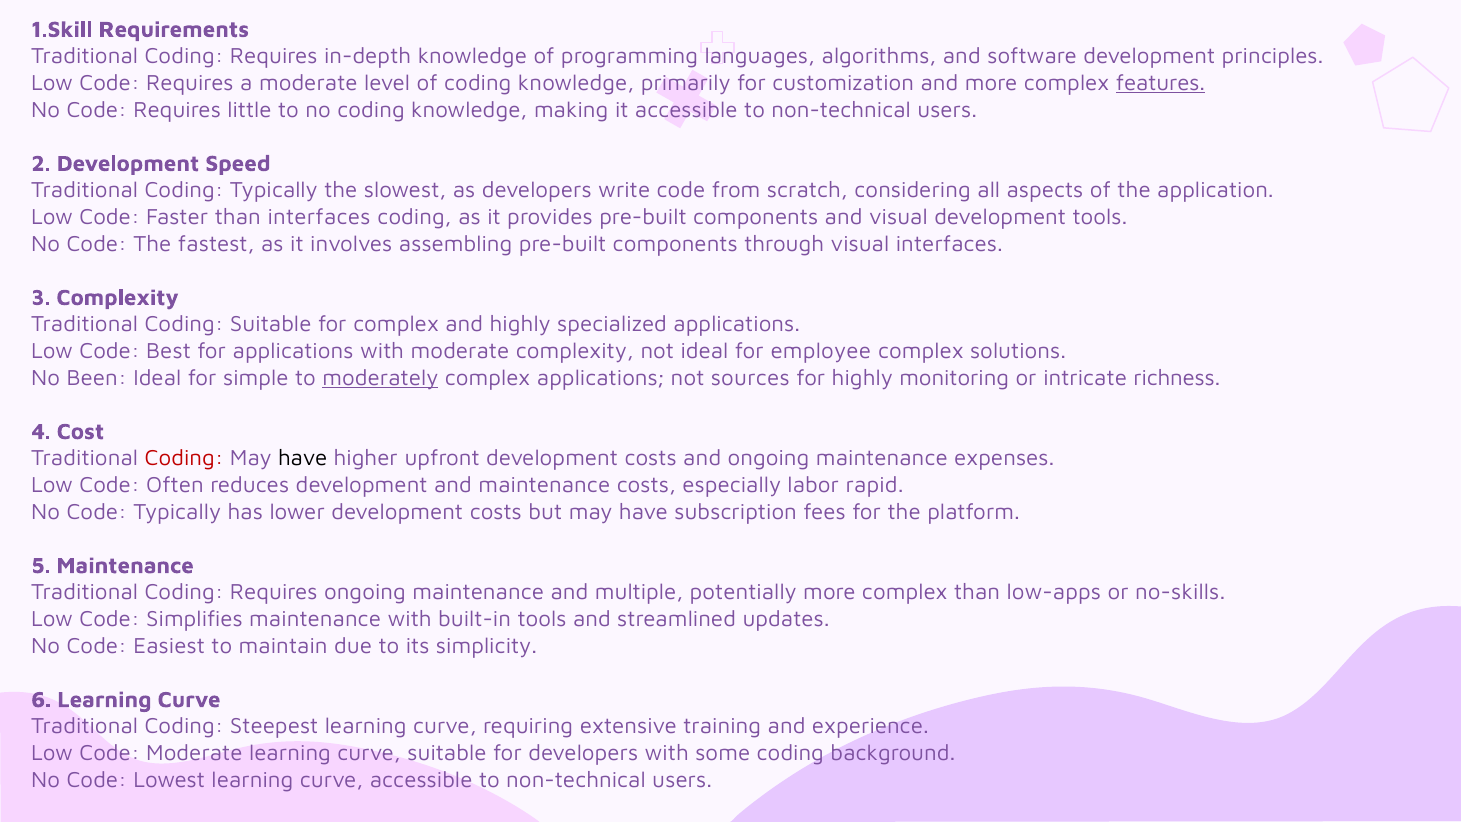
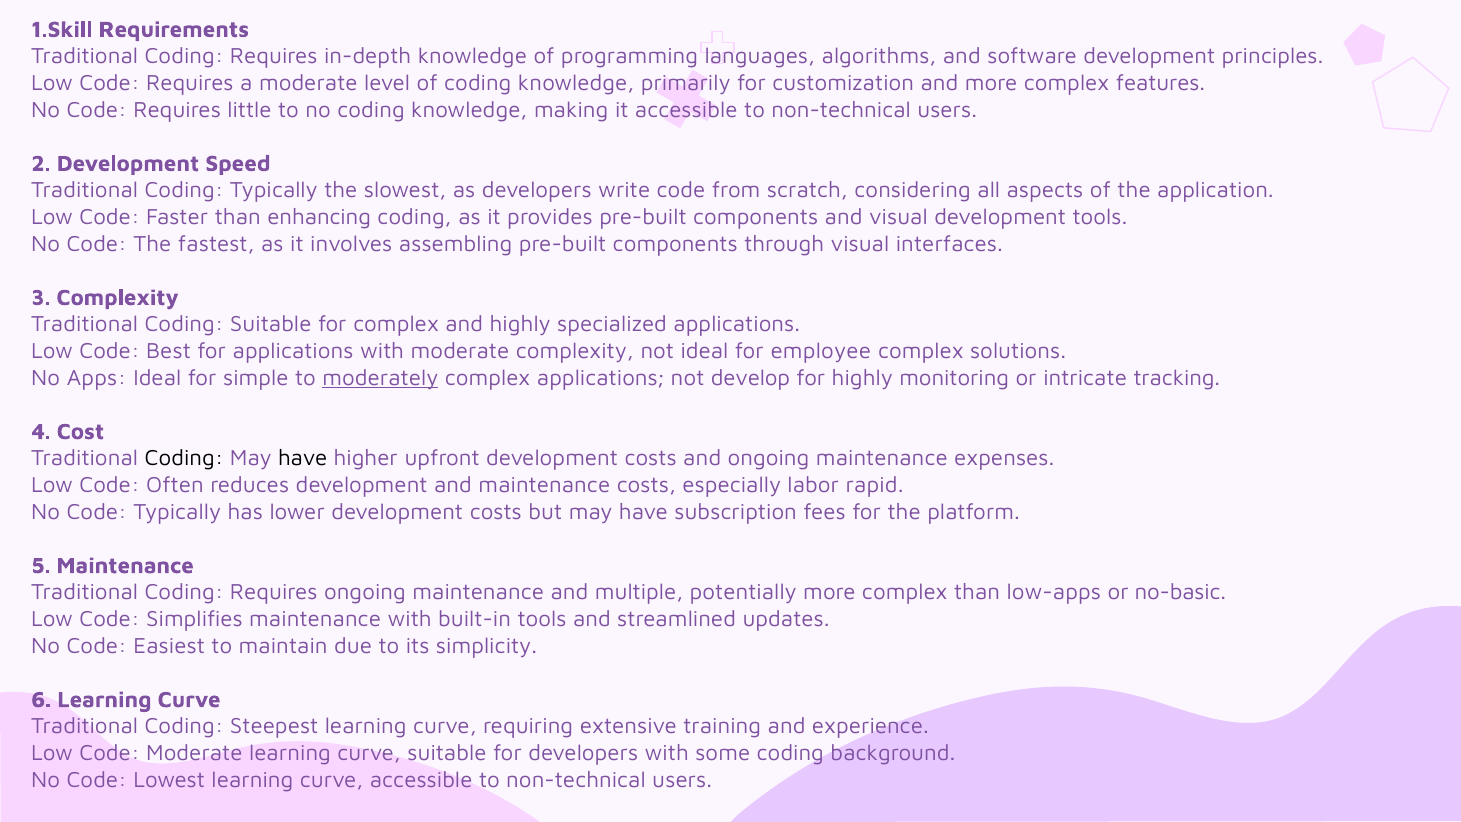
features underline: present -> none
than interfaces: interfaces -> enhancing
Been: Been -> Apps
sources: sources -> develop
richness: richness -> tracking
Coding at (184, 458) colour: red -> black
no-skills: no-skills -> no-basic
